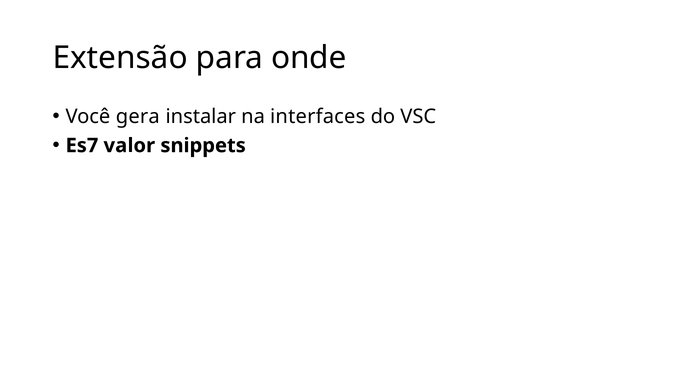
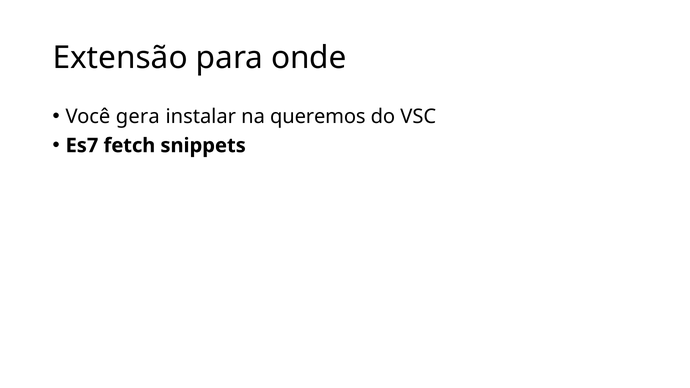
interfaces: interfaces -> queremos
valor: valor -> fetch
